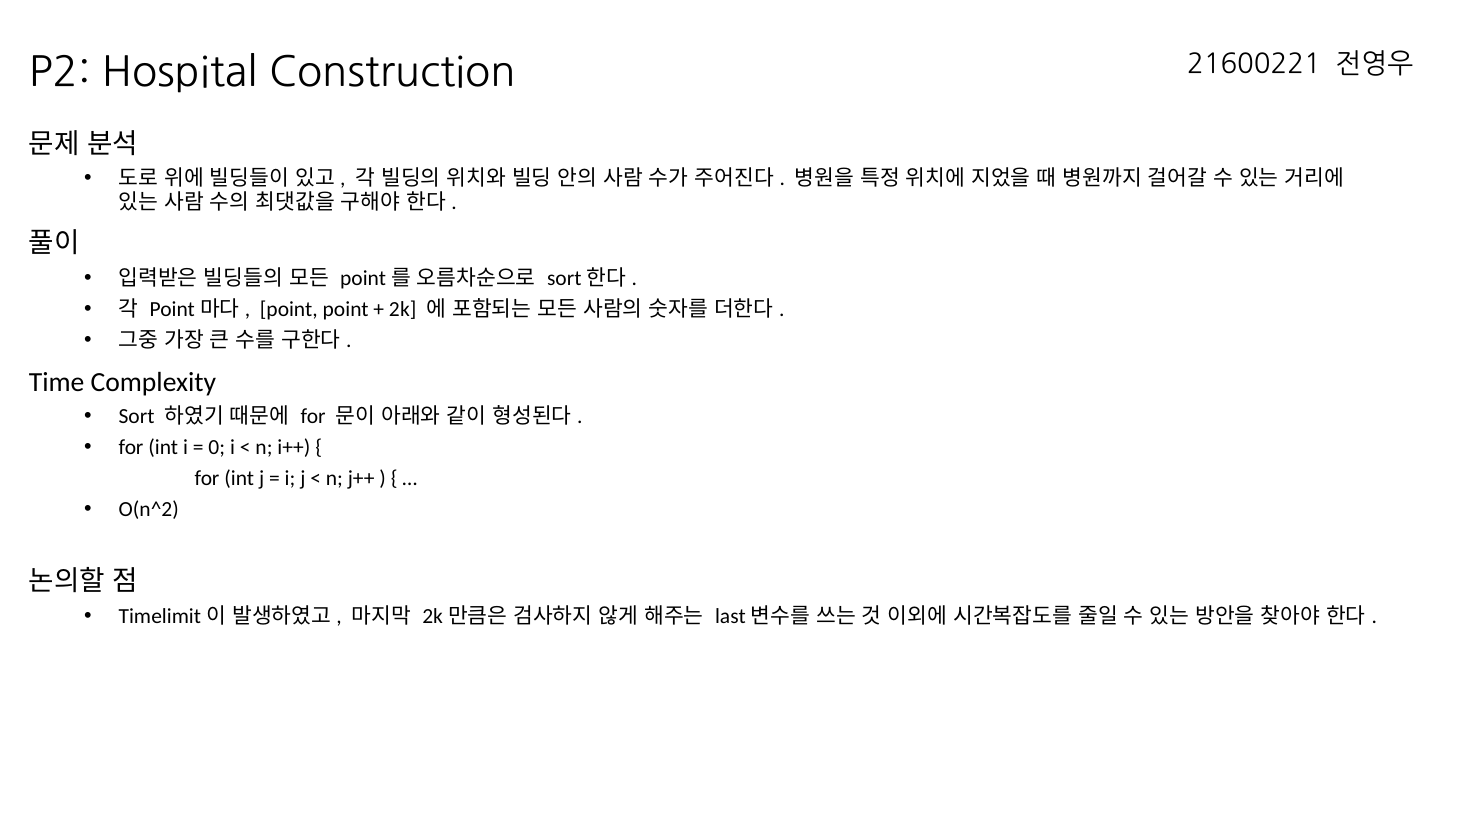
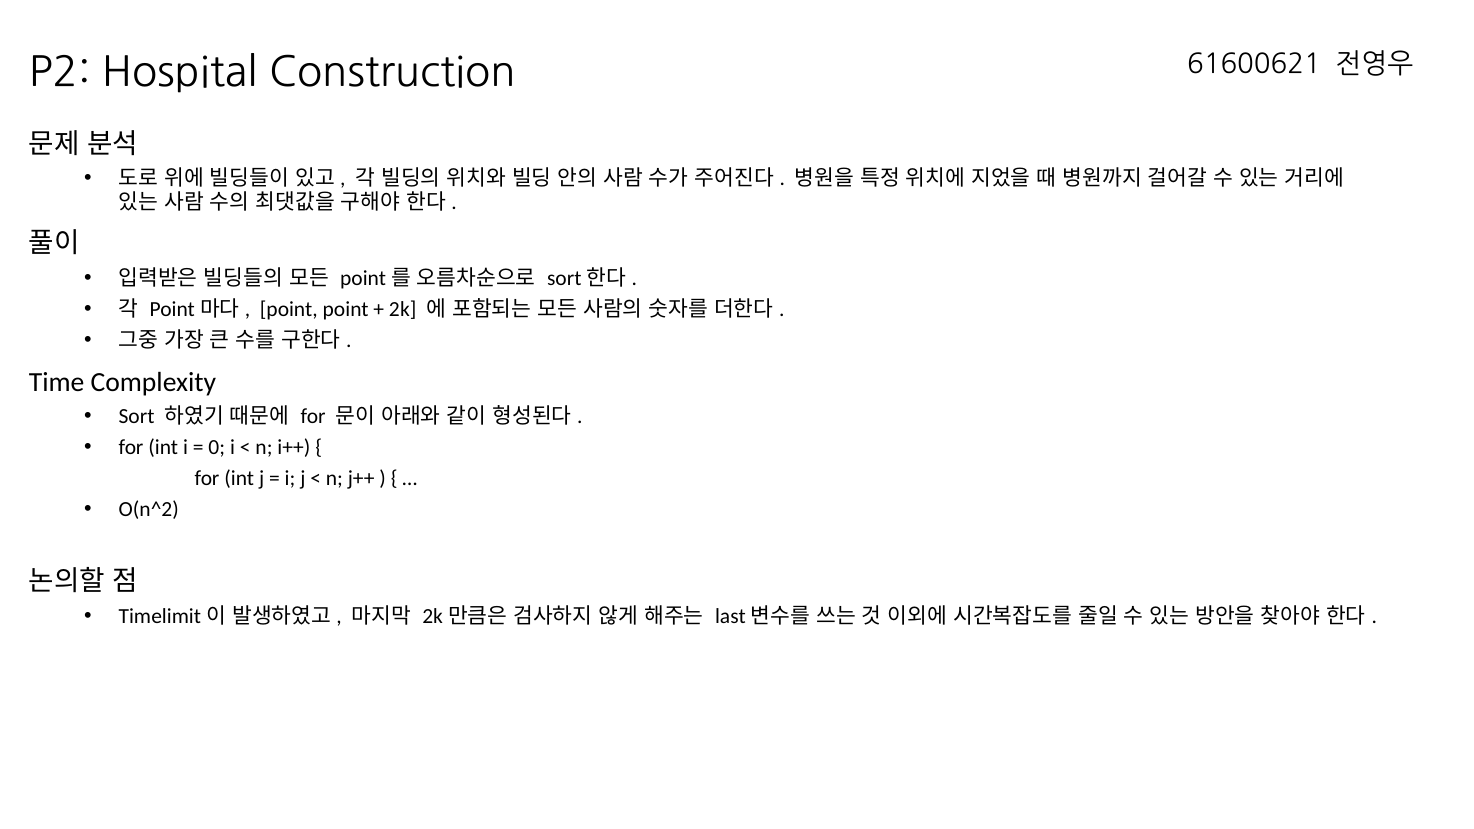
21600221: 21600221 -> 61600621
